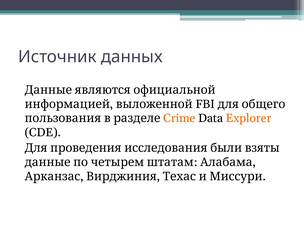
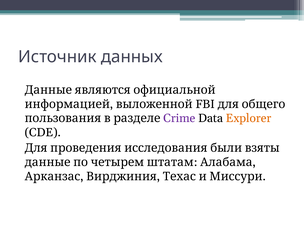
Crime colour: orange -> purple
